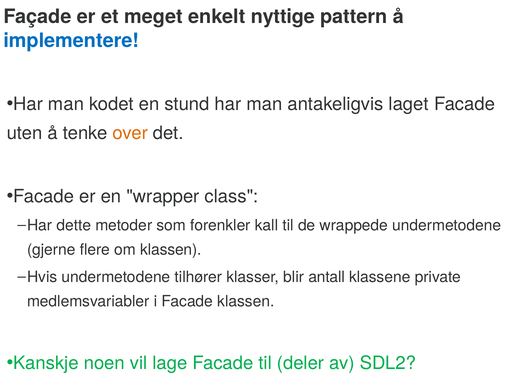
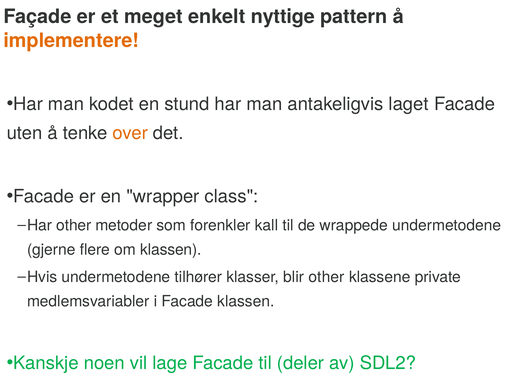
implementere colour: blue -> orange
Har dette: dette -> other
blir antall: antall -> other
